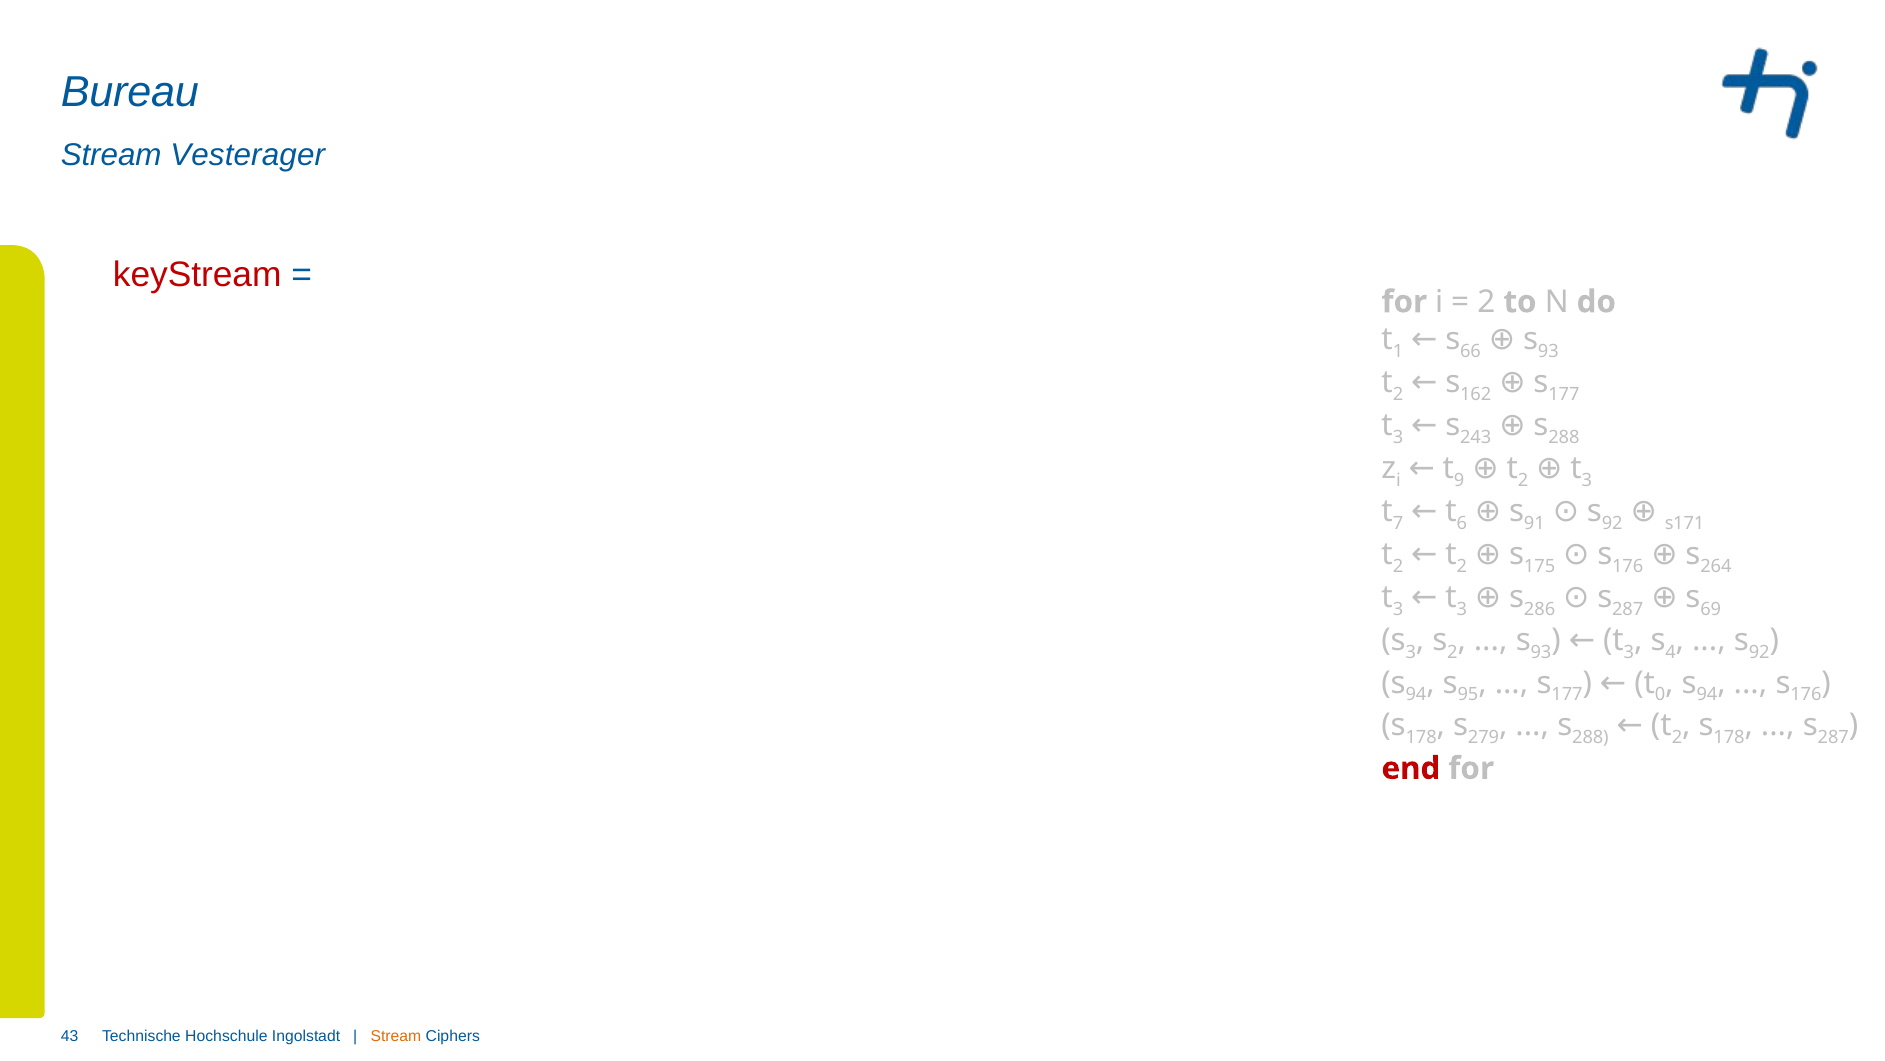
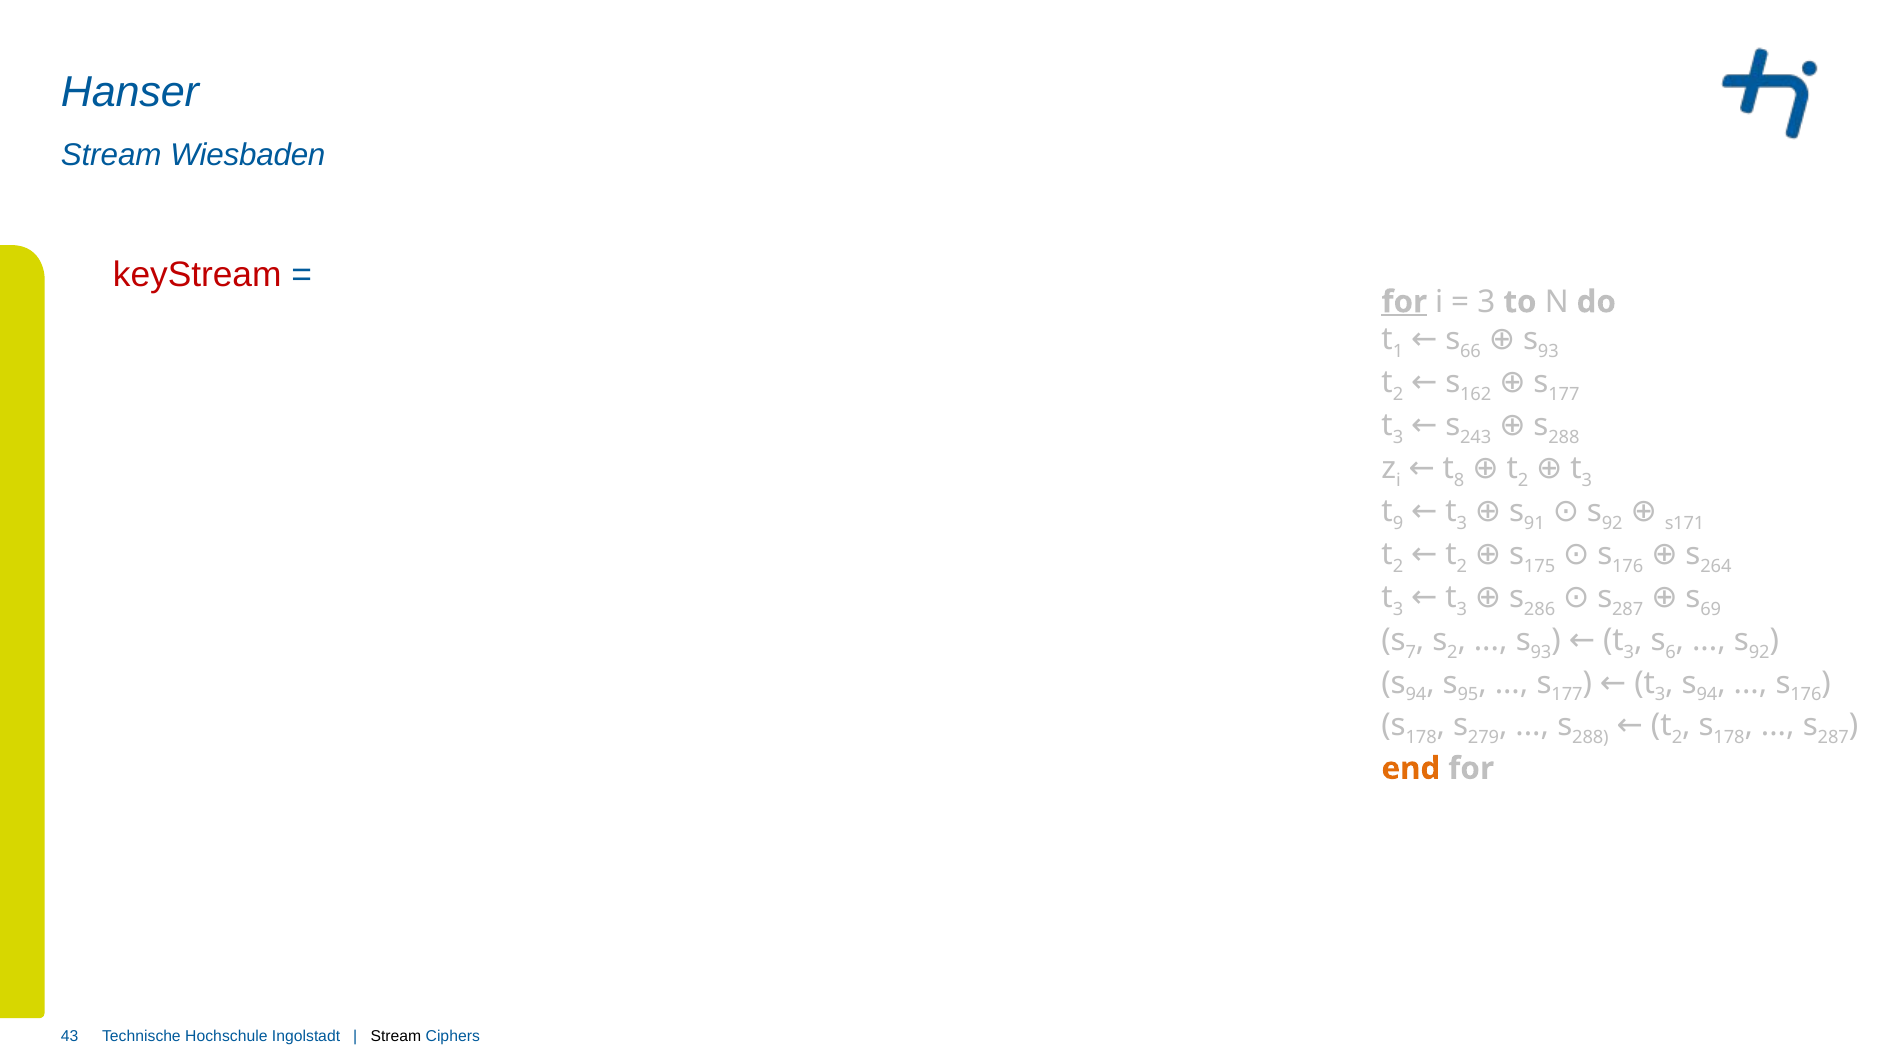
Bureau: Bureau -> Hanser
Vesterager: Vesterager -> Wiesbaden
for at (1404, 302) underline: none -> present
2 at (1486, 302): 2 -> 3
9: 9 -> 8
7: 7 -> 9
6 at (1462, 523): 6 -> 3
4: 4 -> 6
3 at (1411, 652): 3 -> 7
0 at (1660, 694): 0 -> 3
end colour: red -> orange
Stream at (396, 1035) colour: orange -> black
